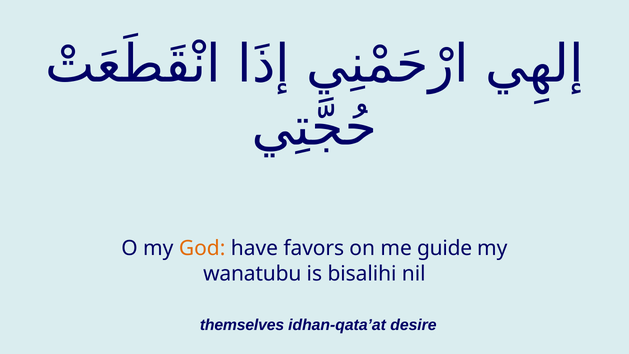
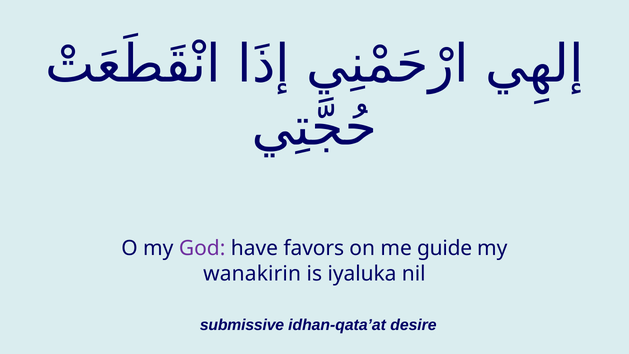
God colour: orange -> purple
wanatubu: wanatubu -> wanakirin
bisalihi: bisalihi -> iyaluka
themselves: themselves -> submissive
